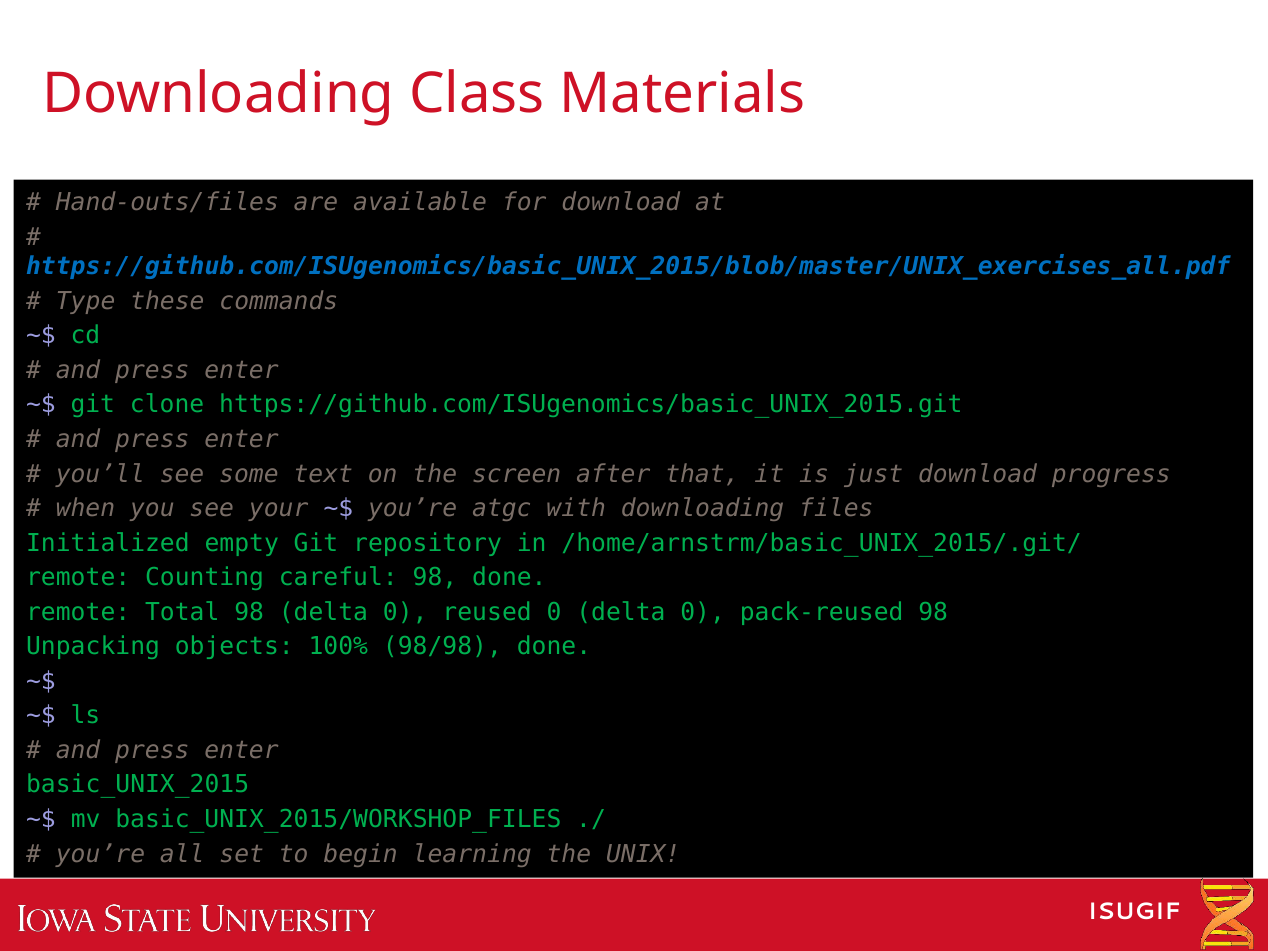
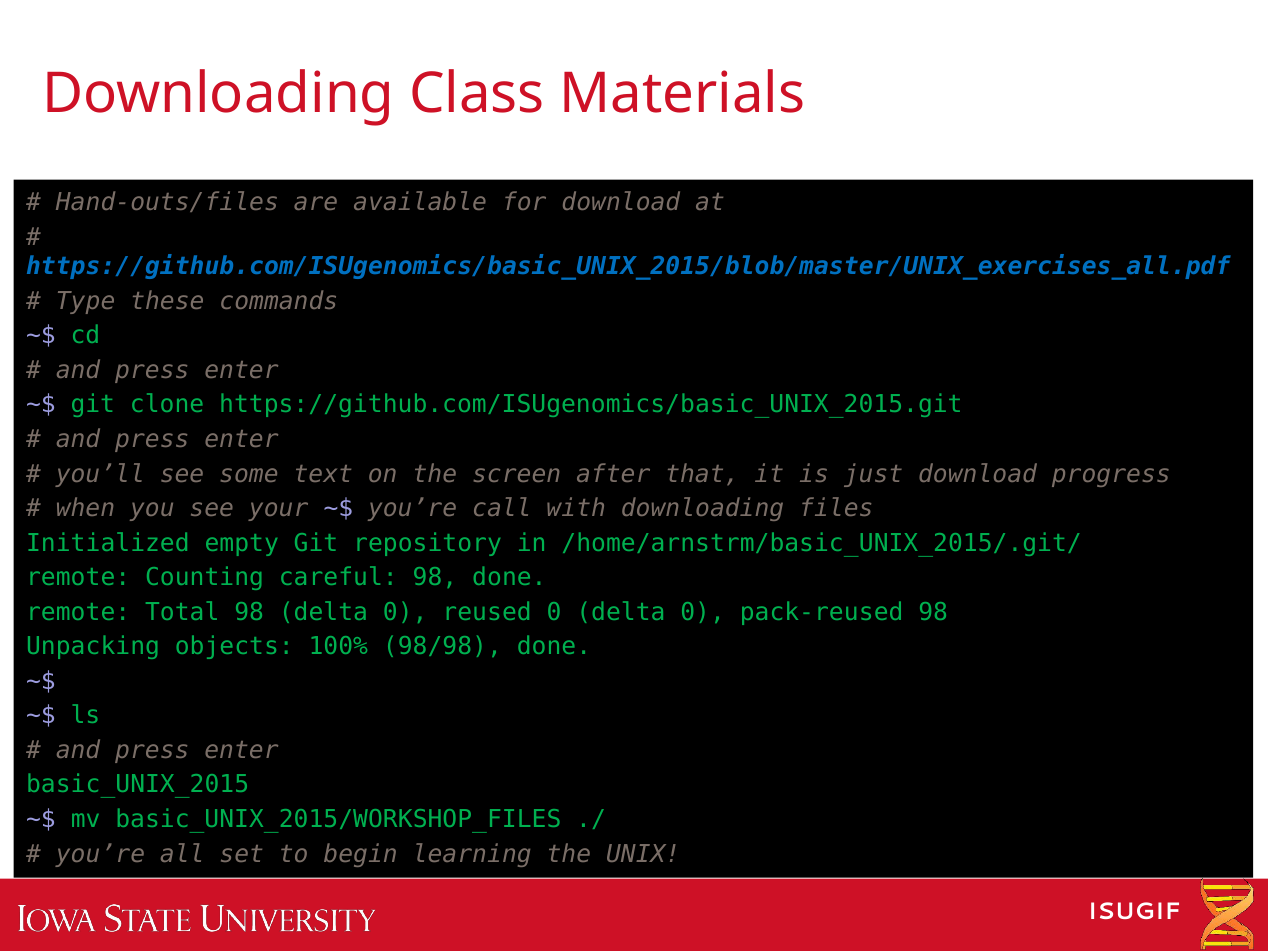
atgc: atgc -> call
